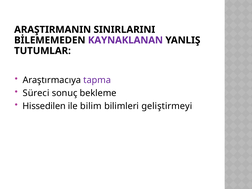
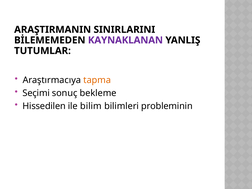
tapma colour: purple -> orange
Süreci: Süreci -> Seçimi
geliştirmeyi: geliştirmeyi -> probleminin
